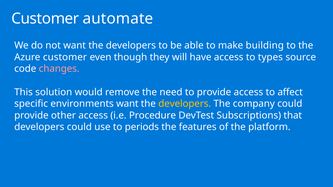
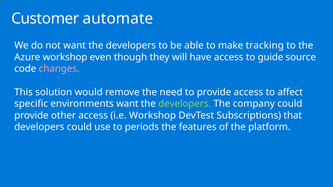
building: building -> tracking
Azure customer: customer -> workshop
types: types -> guide
developers at (185, 104) colour: yellow -> light green
i.e Procedure: Procedure -> Workshop
